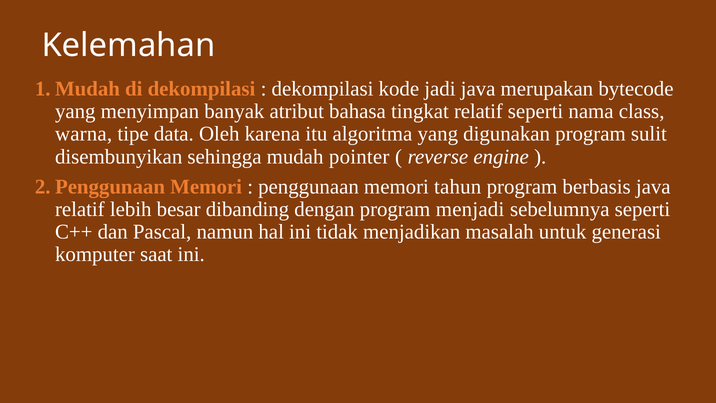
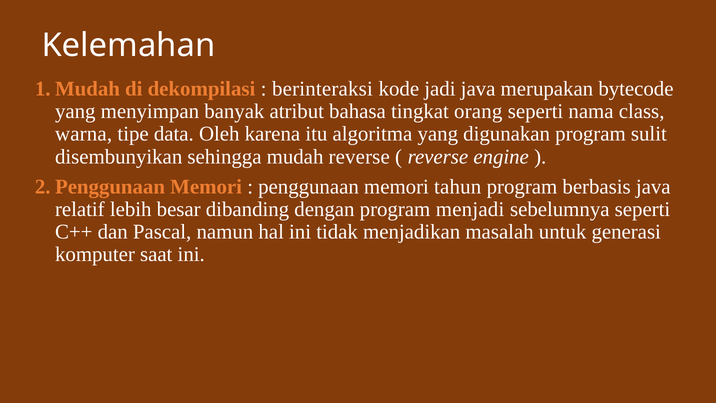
dekompilasi at (323, 89): dekompilasi -> berinteraksi
tingkat relatif: relatif -> orang
mudah pointer: pointer -> reverse
